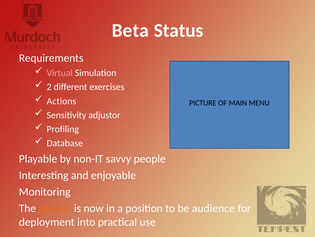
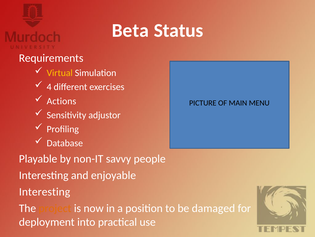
Virtual colour: pink -> yellow
2: 2 -> 4
Monitoring at (45, 191): Monitoring -> Interesting
audience: audience -> damaged
